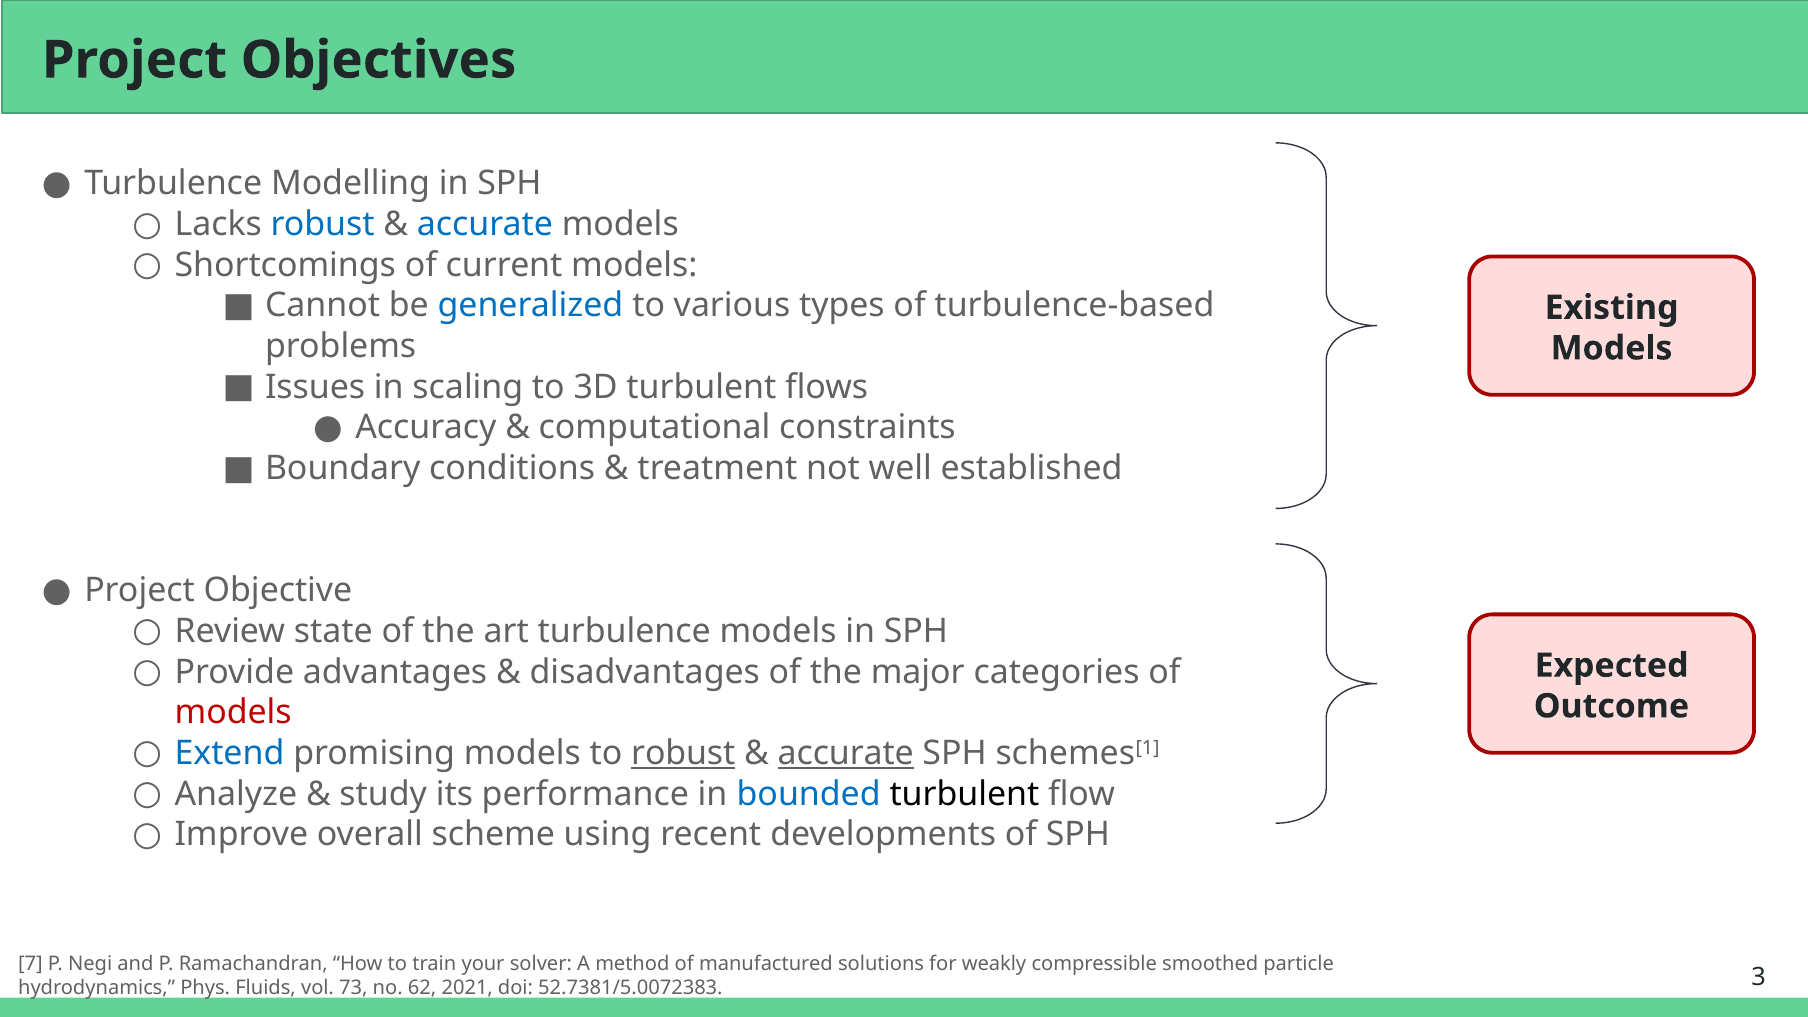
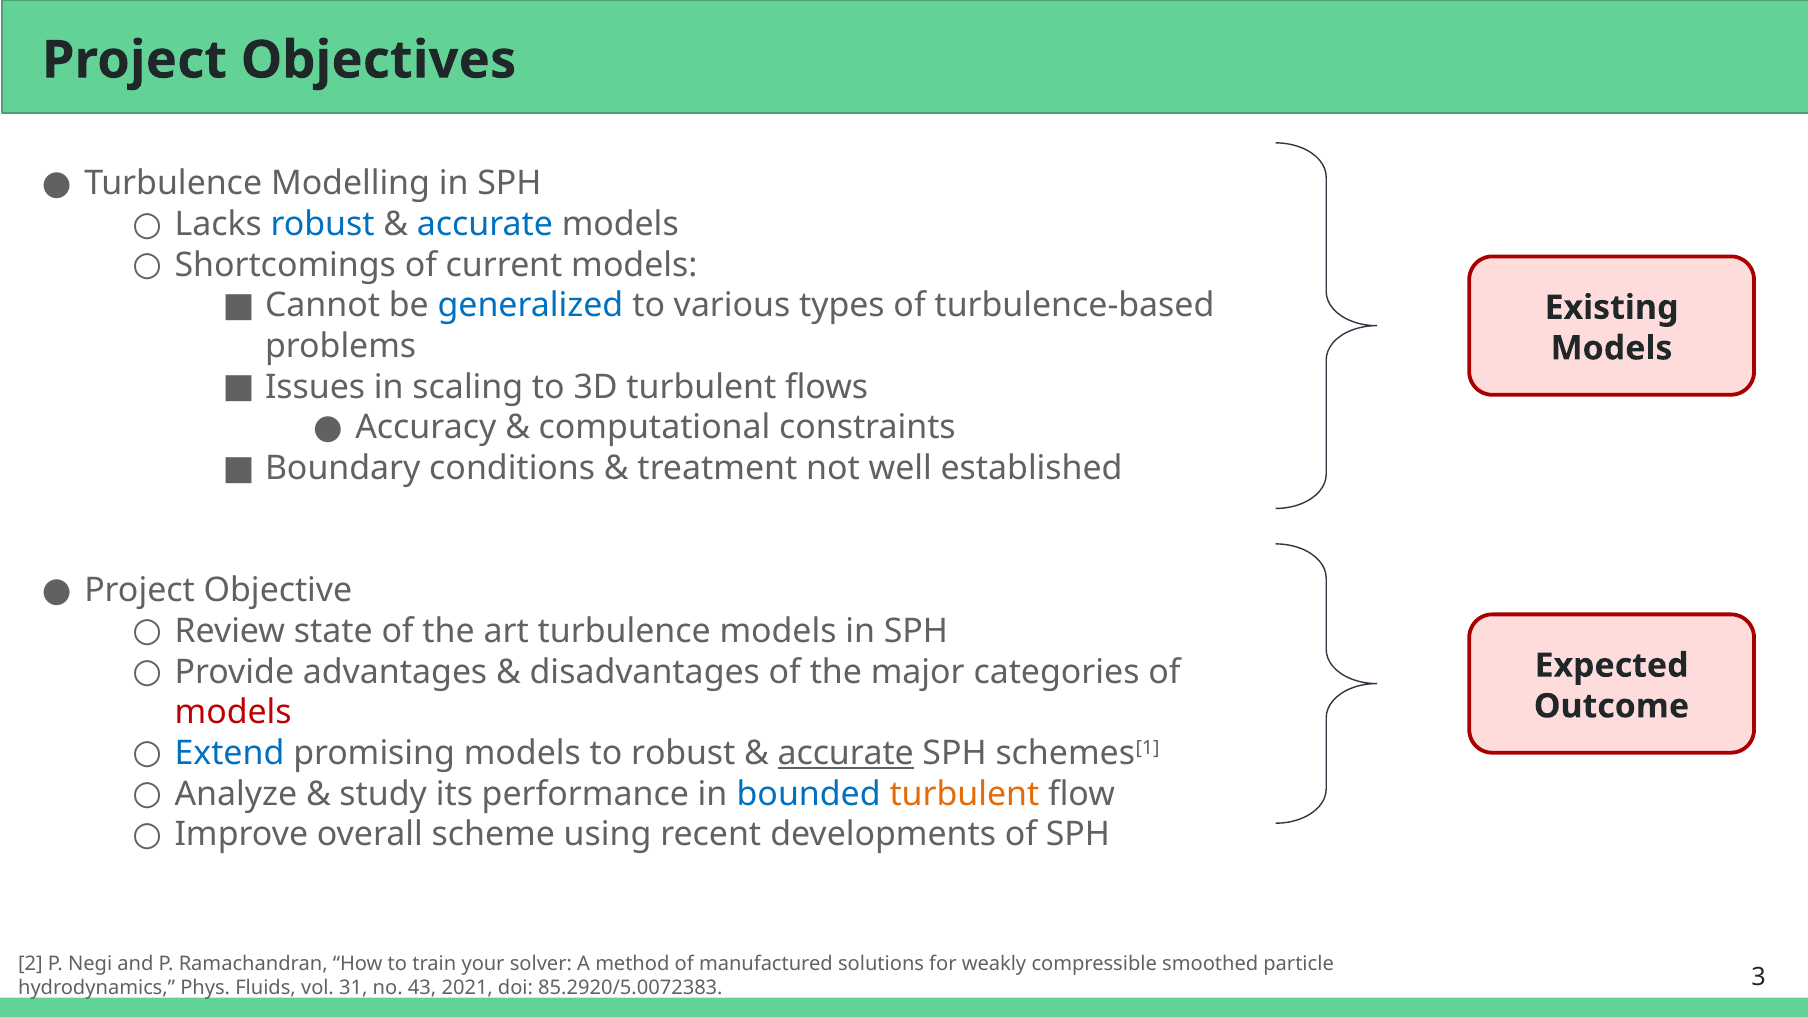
robust at (683, 753) underline: present -> none
turbulent at (964, 794) colour: black -> orange
7: 7 -> 2
73: 73 -> 31
62: 62 -> 43
52.7381/5.0072383: 52.7381/5.0072383 -> 85.2920/5.0072383
